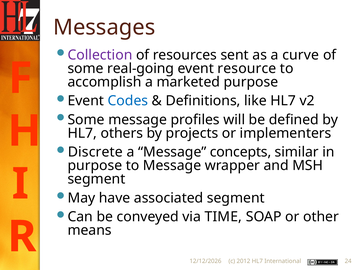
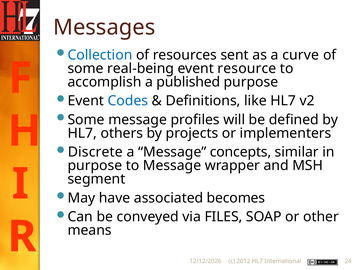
Collection colour: purple -> blue
real-going: real-going -> real-being
marketed: marketed -> published
associated segment: segment -> becomes
TIME: TIME -> FILES
